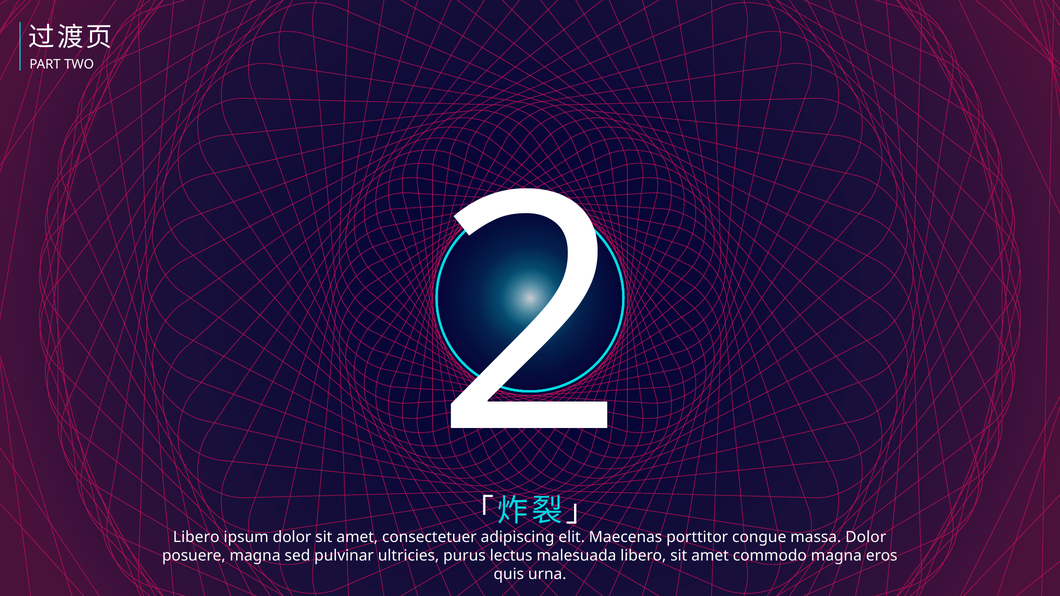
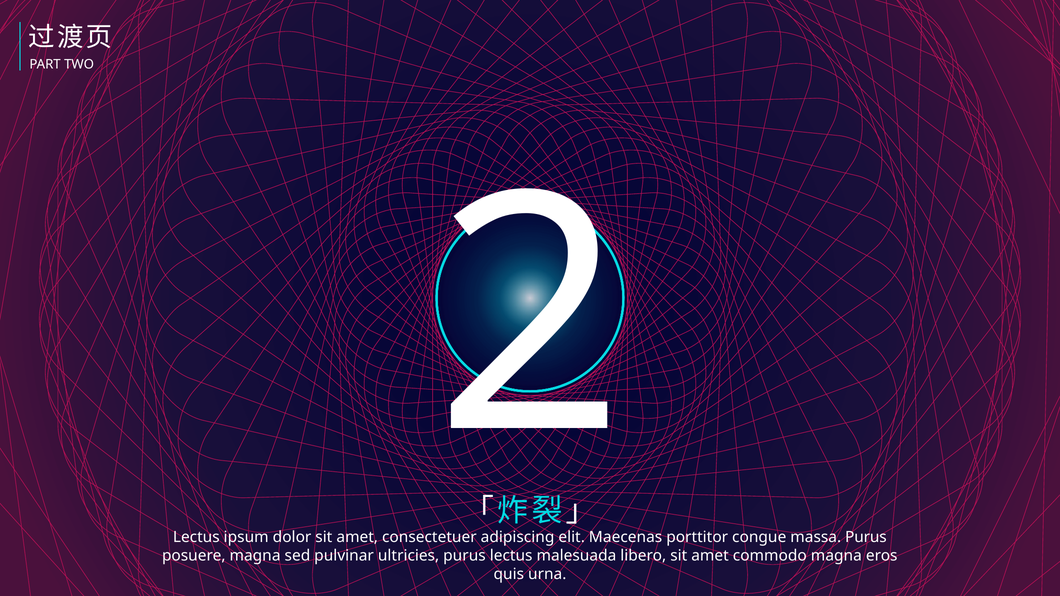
Libero at (196, 537): Libero -> Lectus
massa Dolor: Dolor -> Purus
